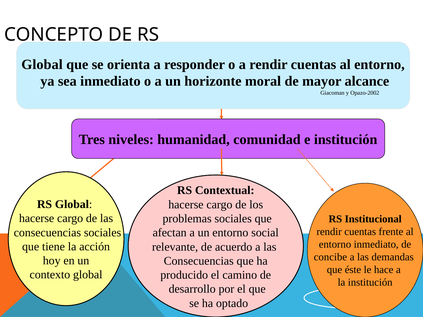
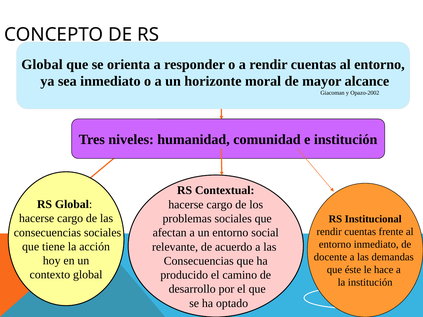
concibe: concibe -> docente
